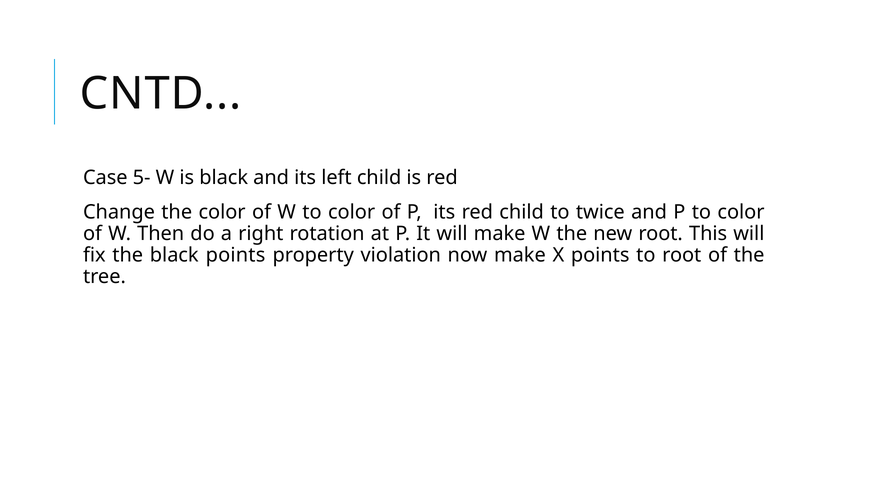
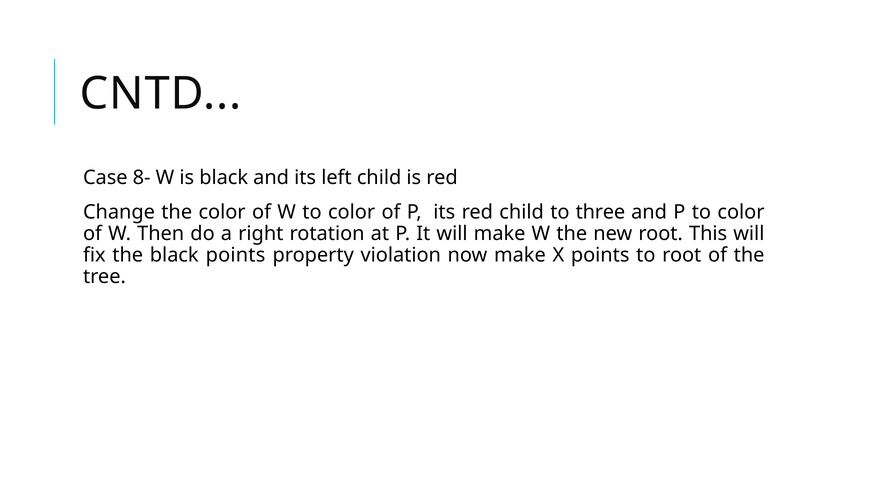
5-: 5- -> 8-
twice: twice -> three
